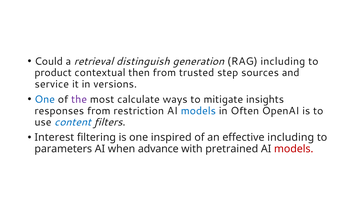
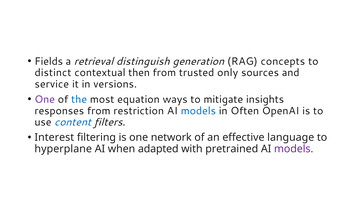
Could: Could -> Fields
RAG including: including -> concepts
product: product -> distinct
step: step -> only
One at (45, 99) colour: blue -> purple
the colour: purple -> blue
calculate: calculate -> equation
inspired: inspired -> network
effective including: including -> language
parameters: parameters -> hyperplane
advance: advance -> adapted
models at (294, 149) colour: red -> purple
